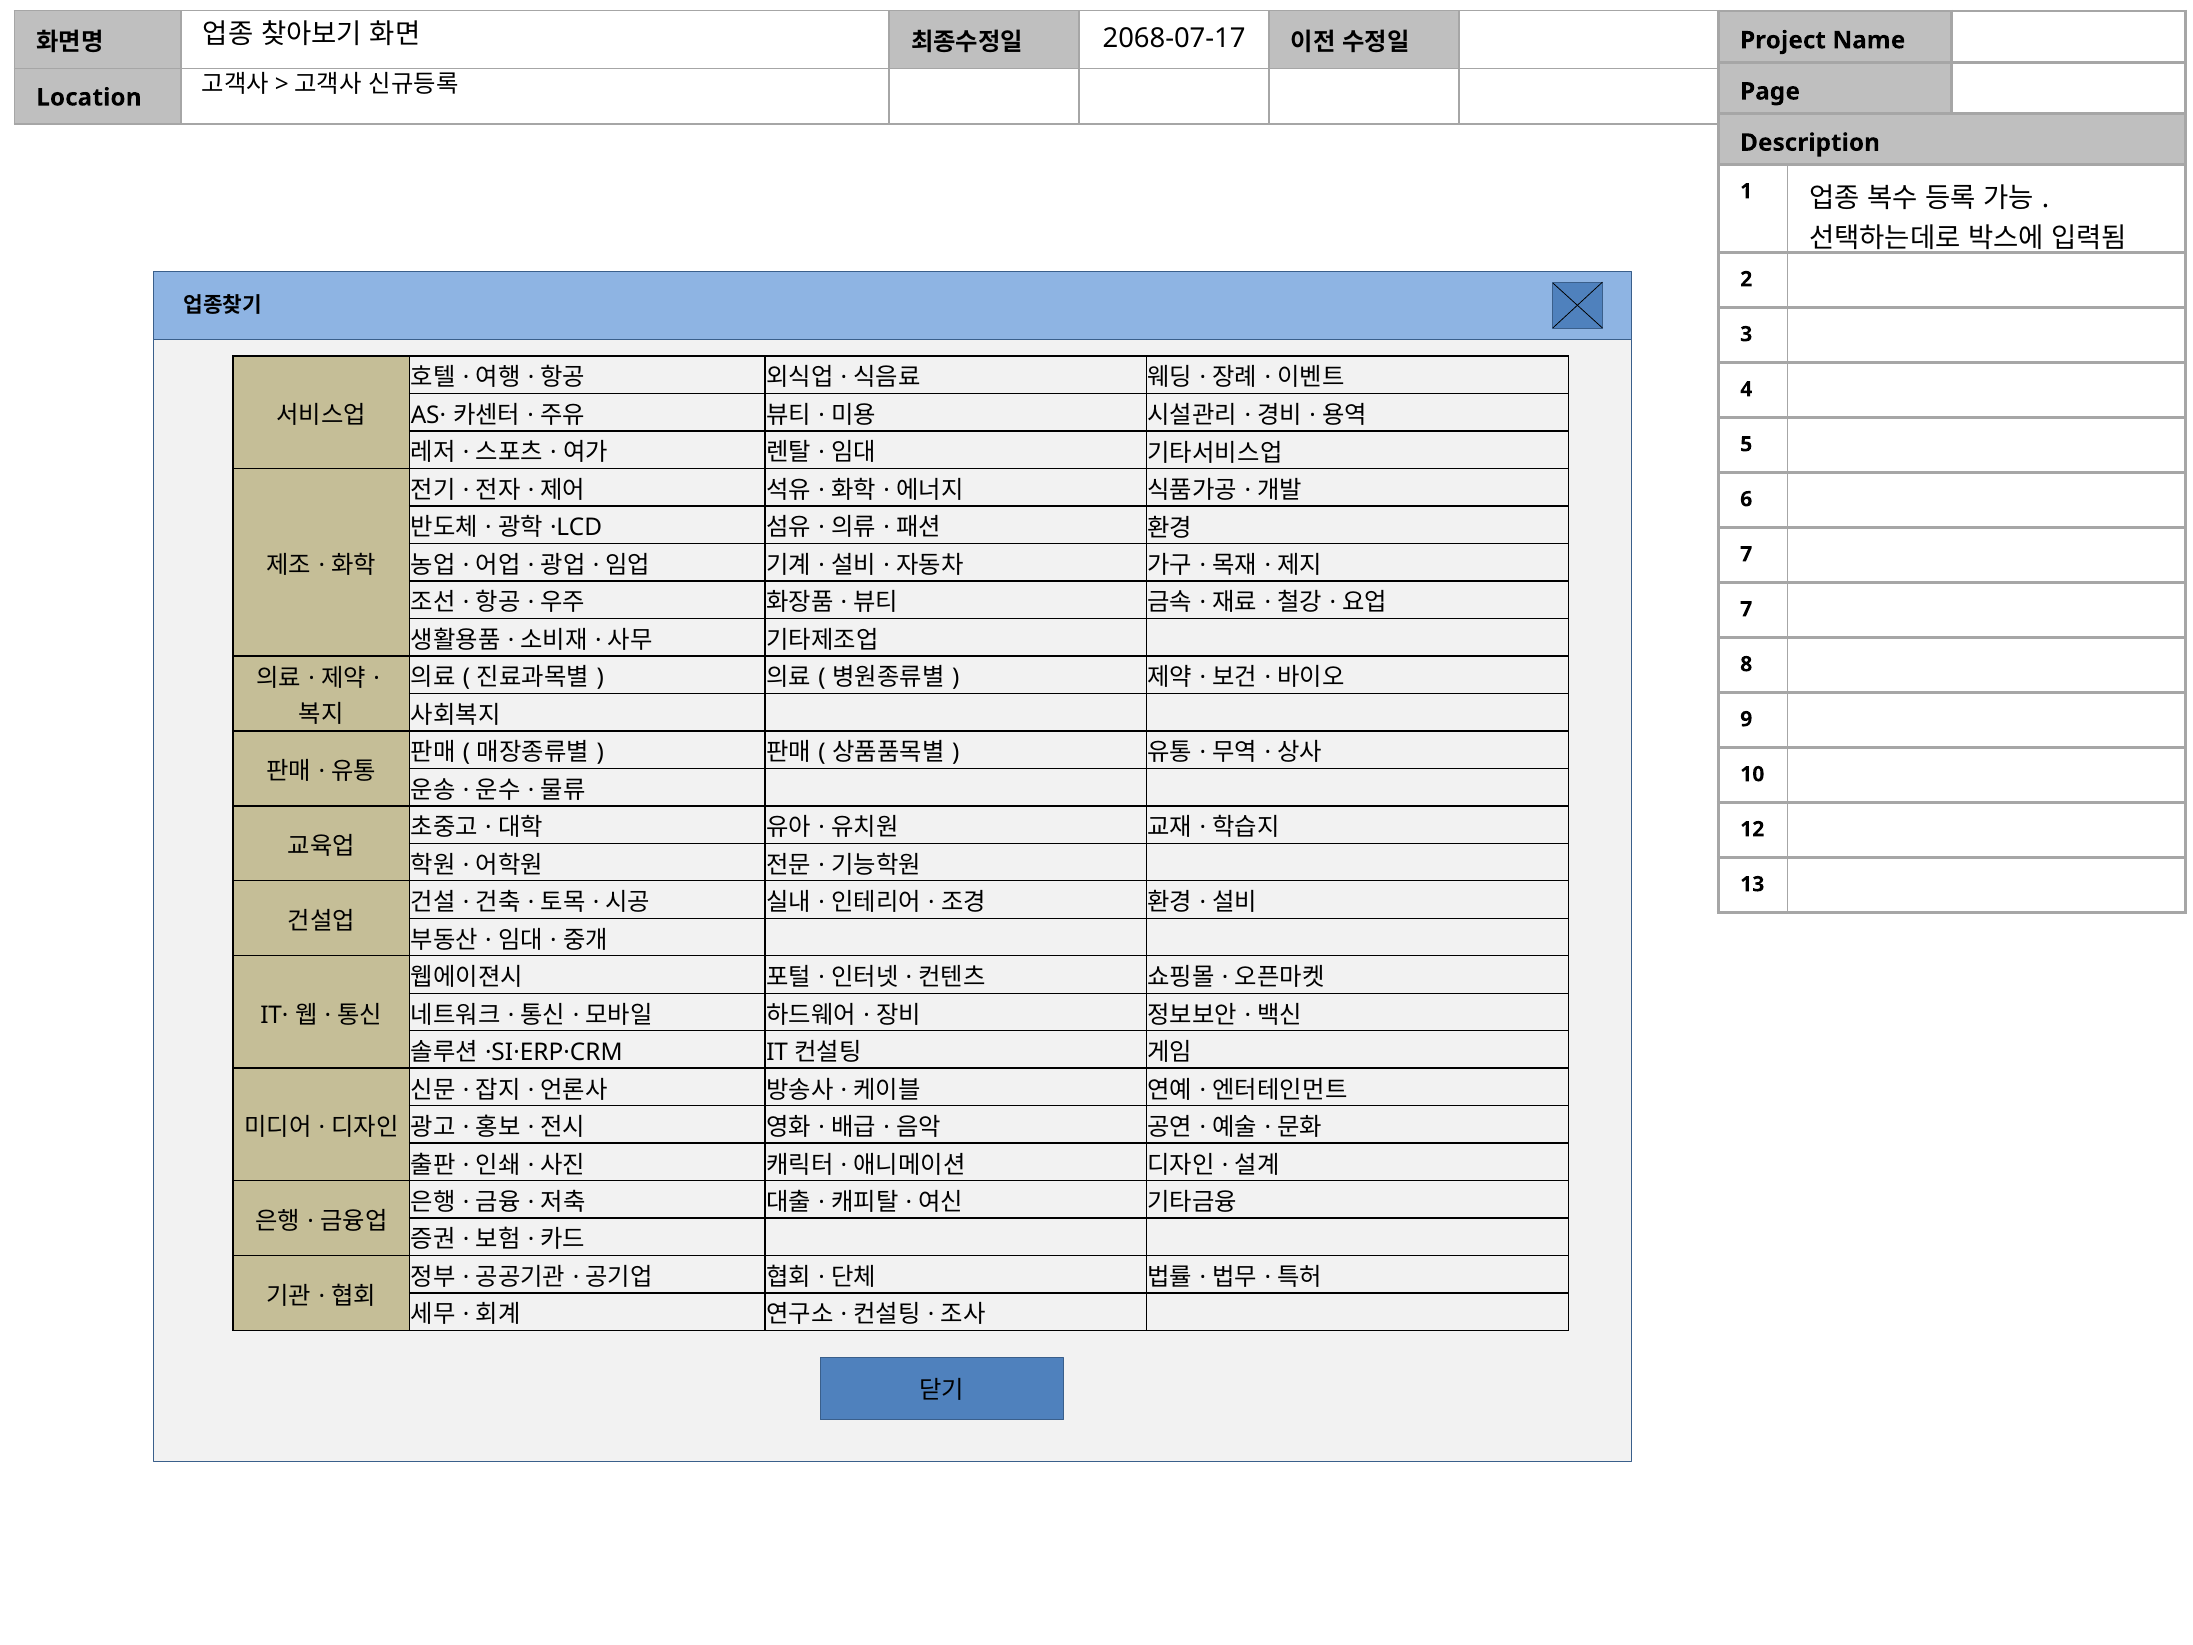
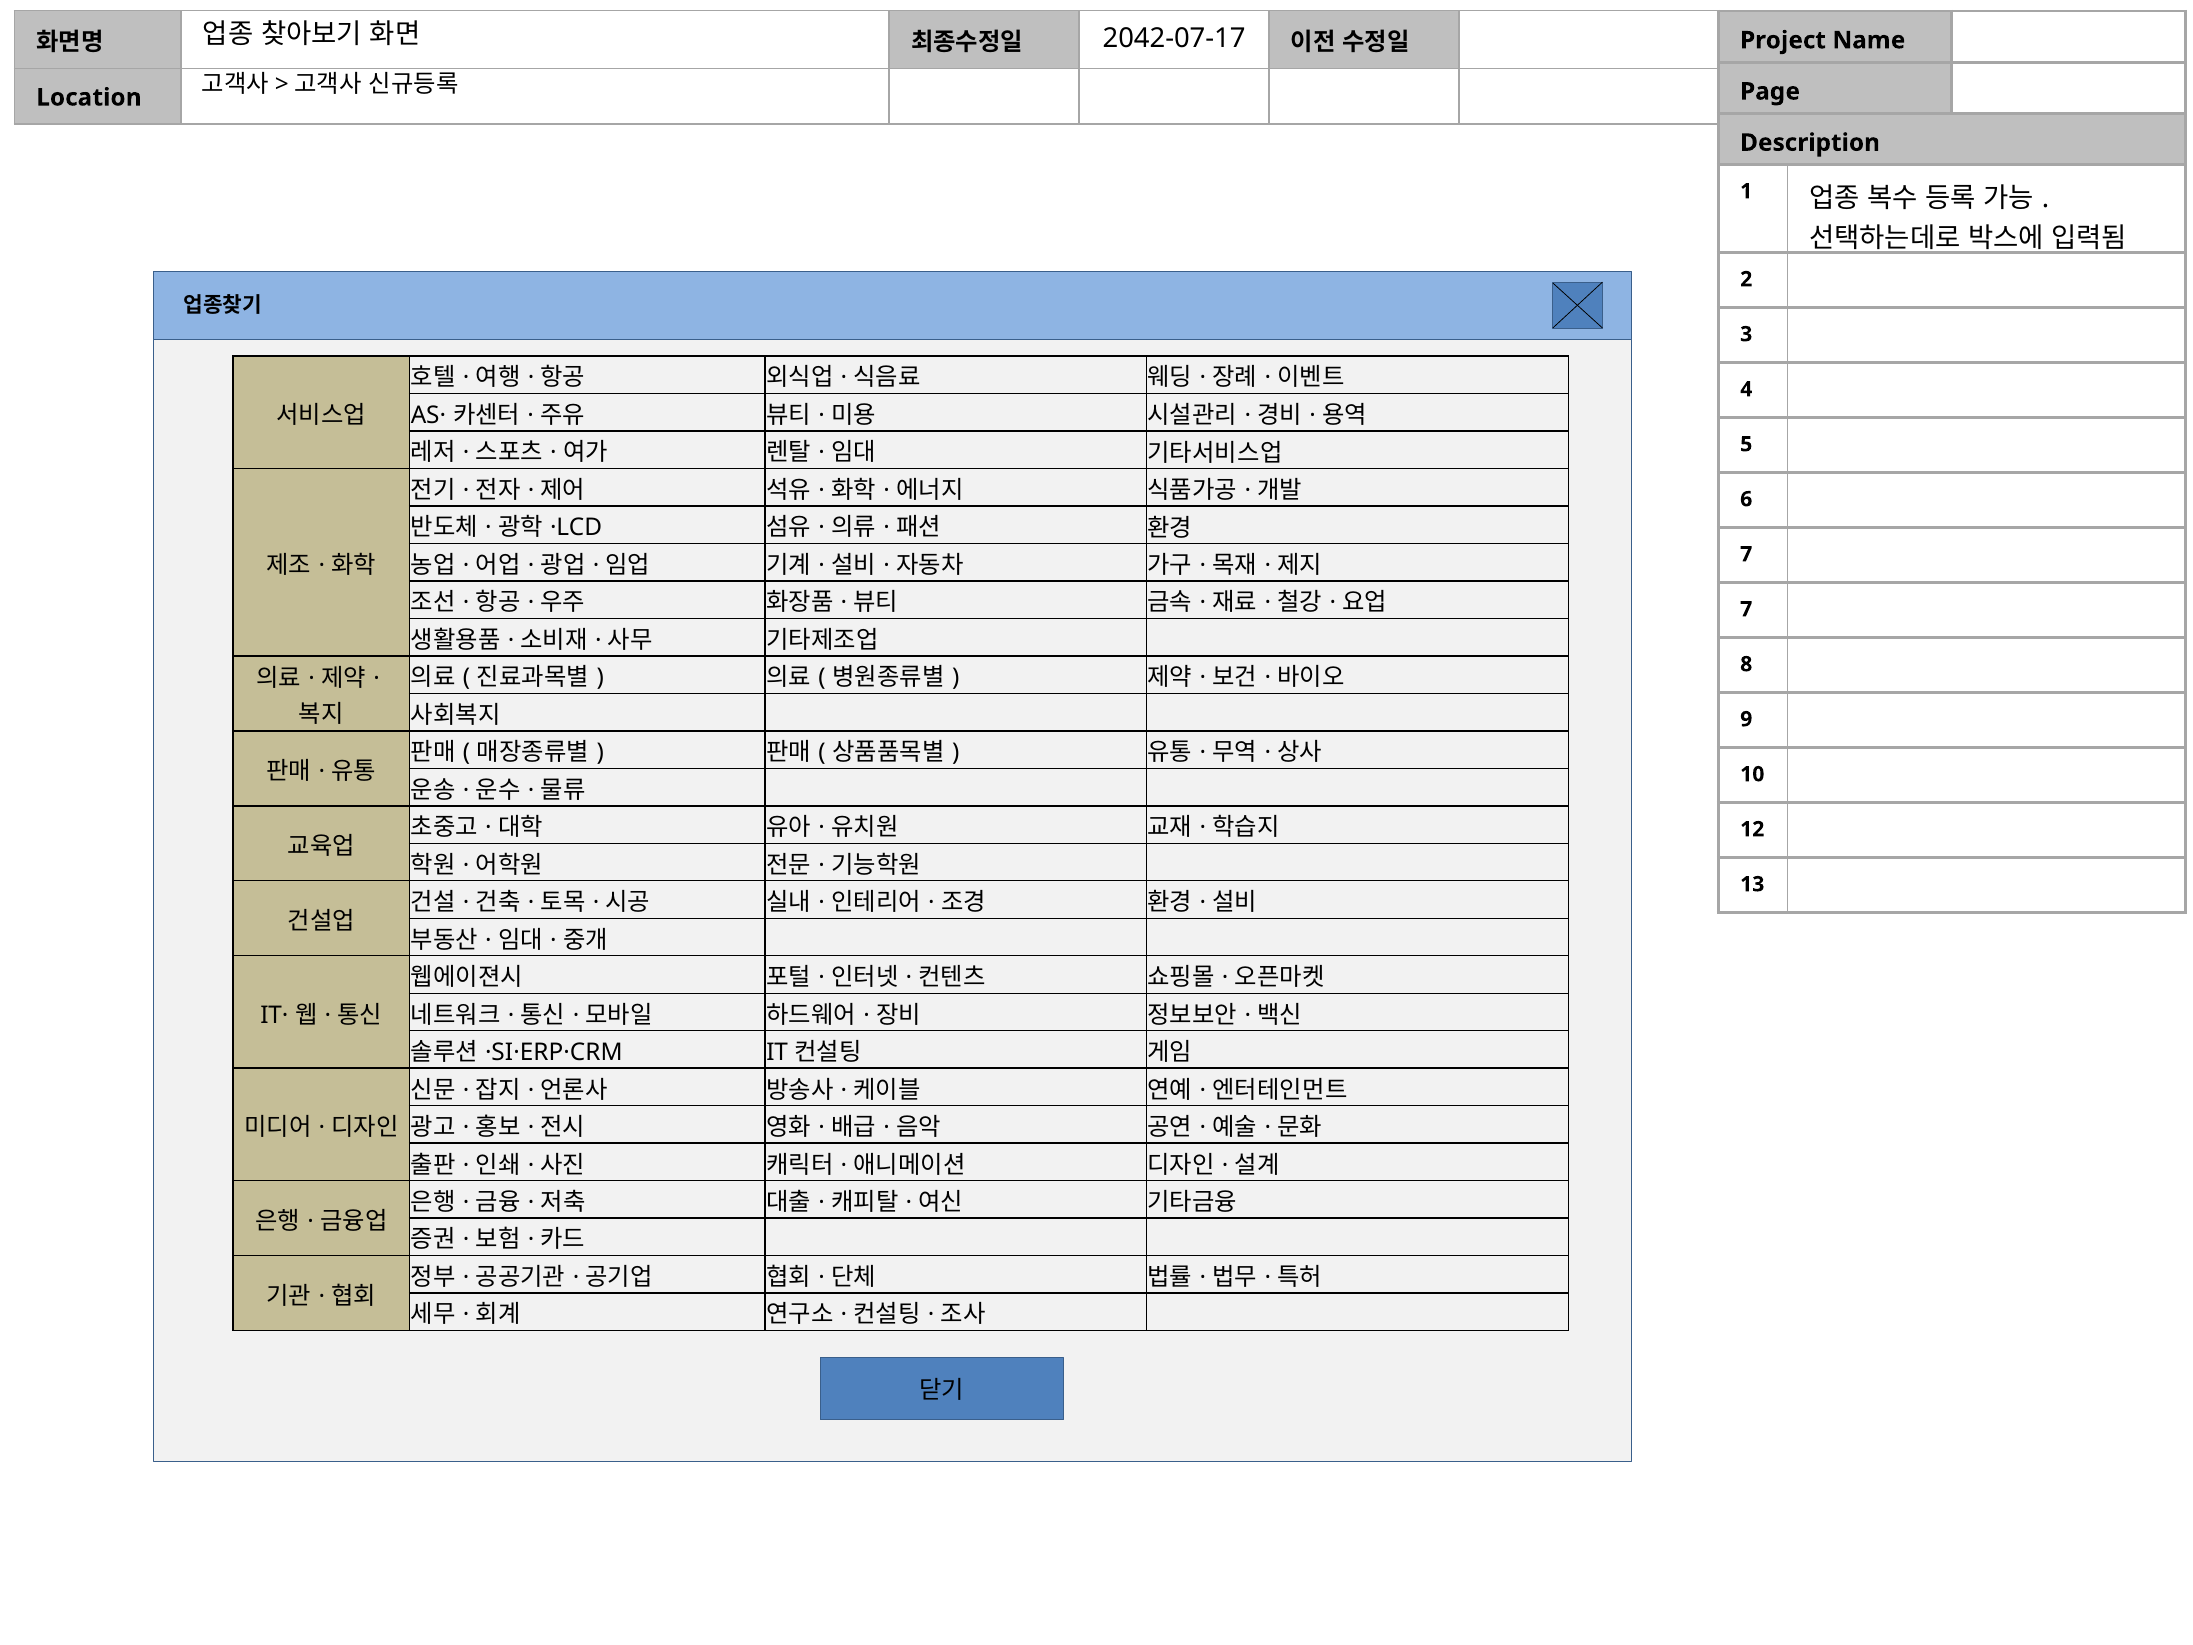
2068-07-17: 2068-07-17 -> 2042-07-17
